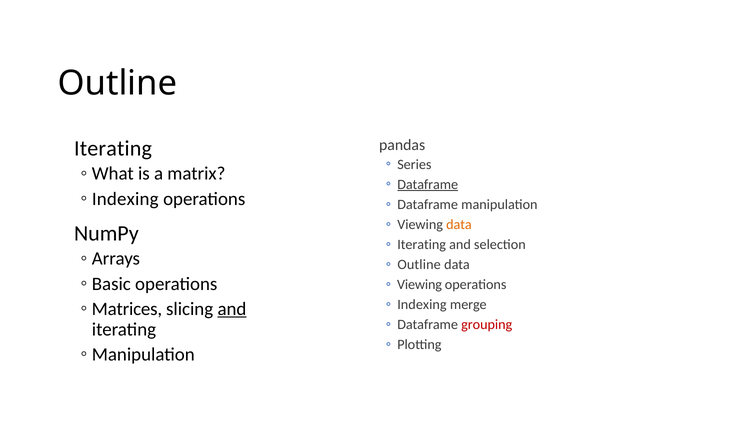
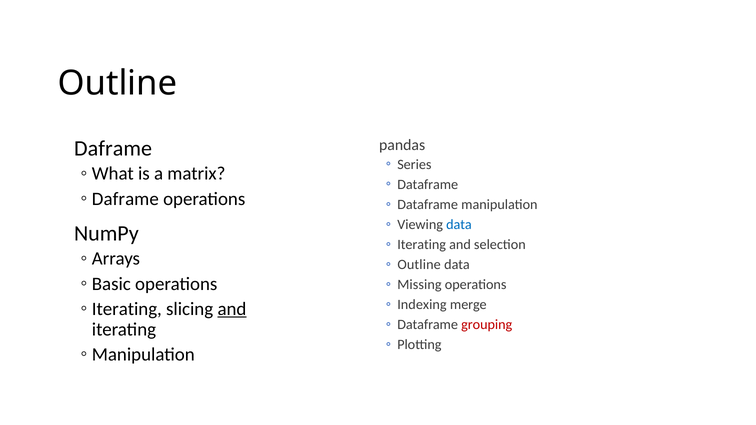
Iterating at (113, 148): Iterating -> Daframe
Dataframe at (428, 185) underline: present -> none
Indexing at (125, 199): Indexing -> Daframe
data at (459, 225) colour: orange -> blue
Viewing at (420, 285): Viewing -> Missing
Matrices at (127, 309): Matrices -> Iterating
